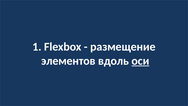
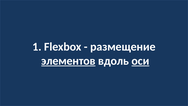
элементов underline: none -> present
